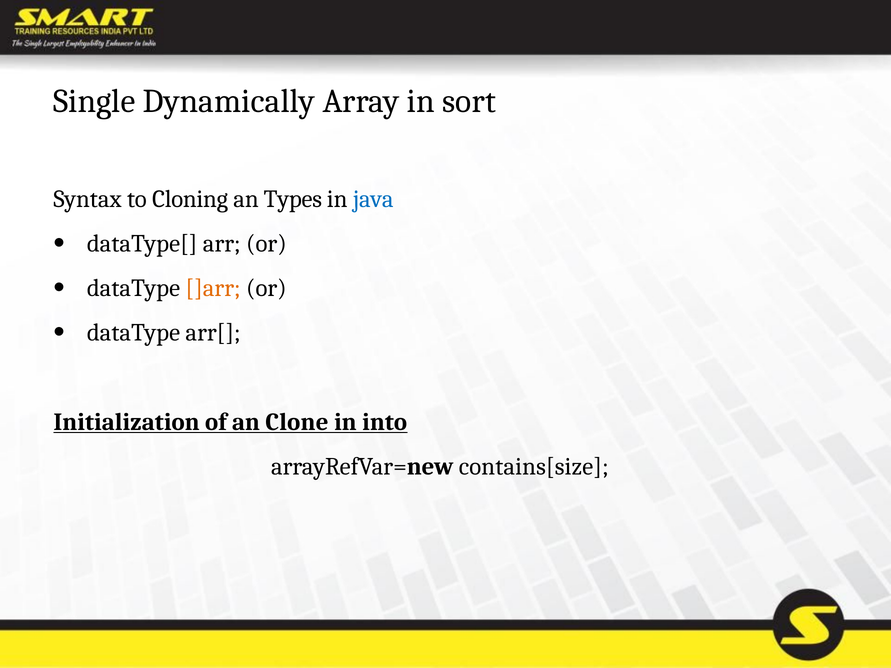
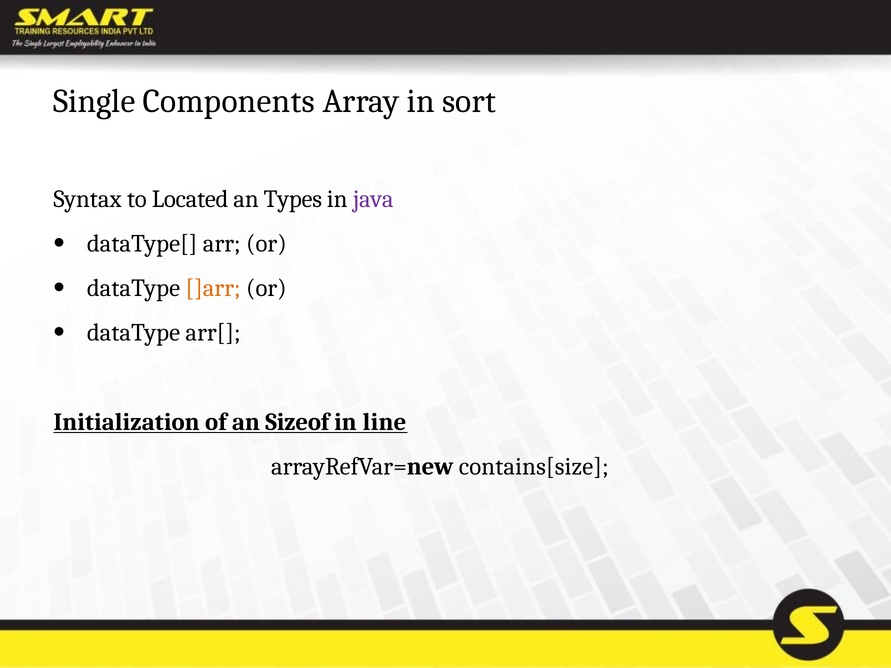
Dynamically: Dynamically -> Components
Cloning: Cloning -> Located
java colour: blue -> purple
Clone: Clone -> Sizeof
into: into -> line
